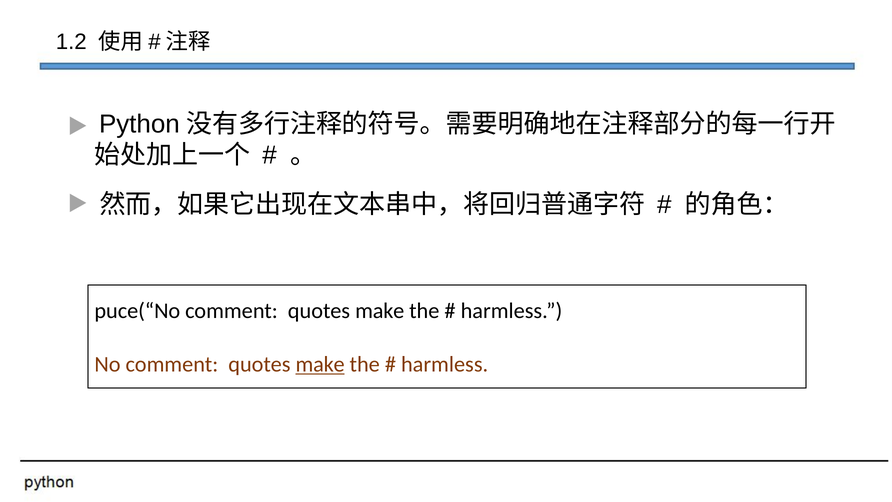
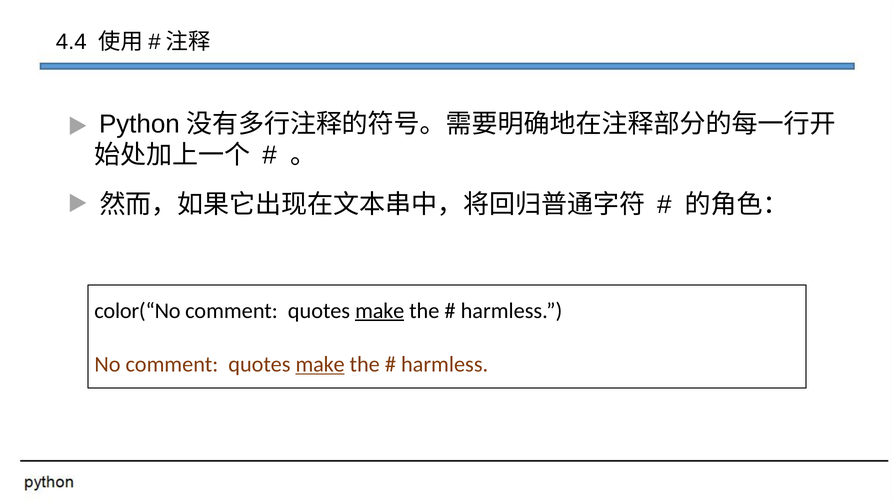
1.2: 1.2 -> 4.4
puce(“No: puce(“No -> color(“No
make at (380, 311) underline: none -> present
